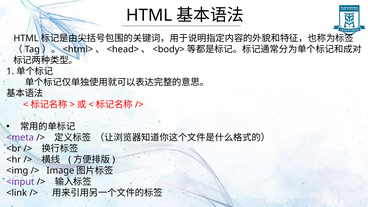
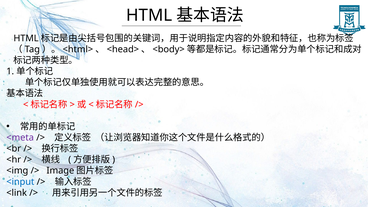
<input colour: purple -> blue
